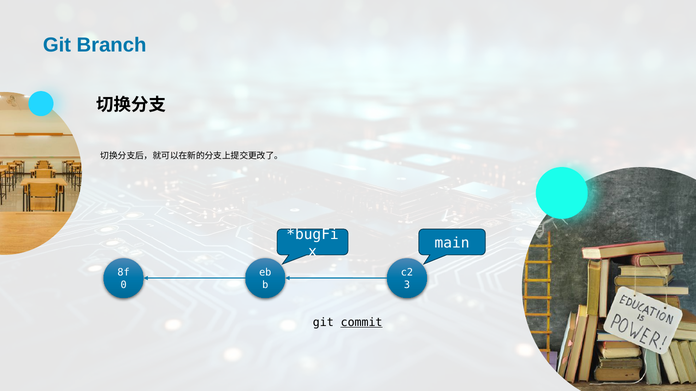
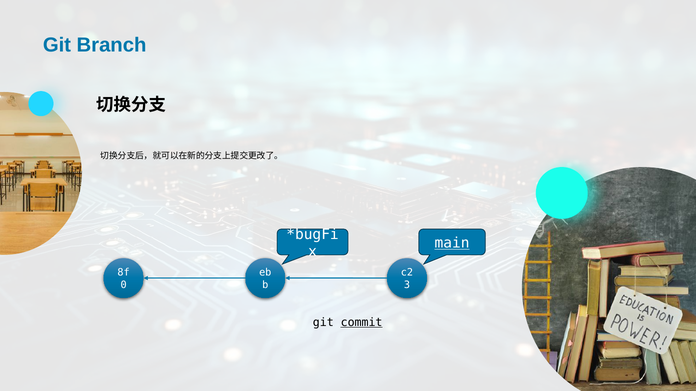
main underline: none -> present
